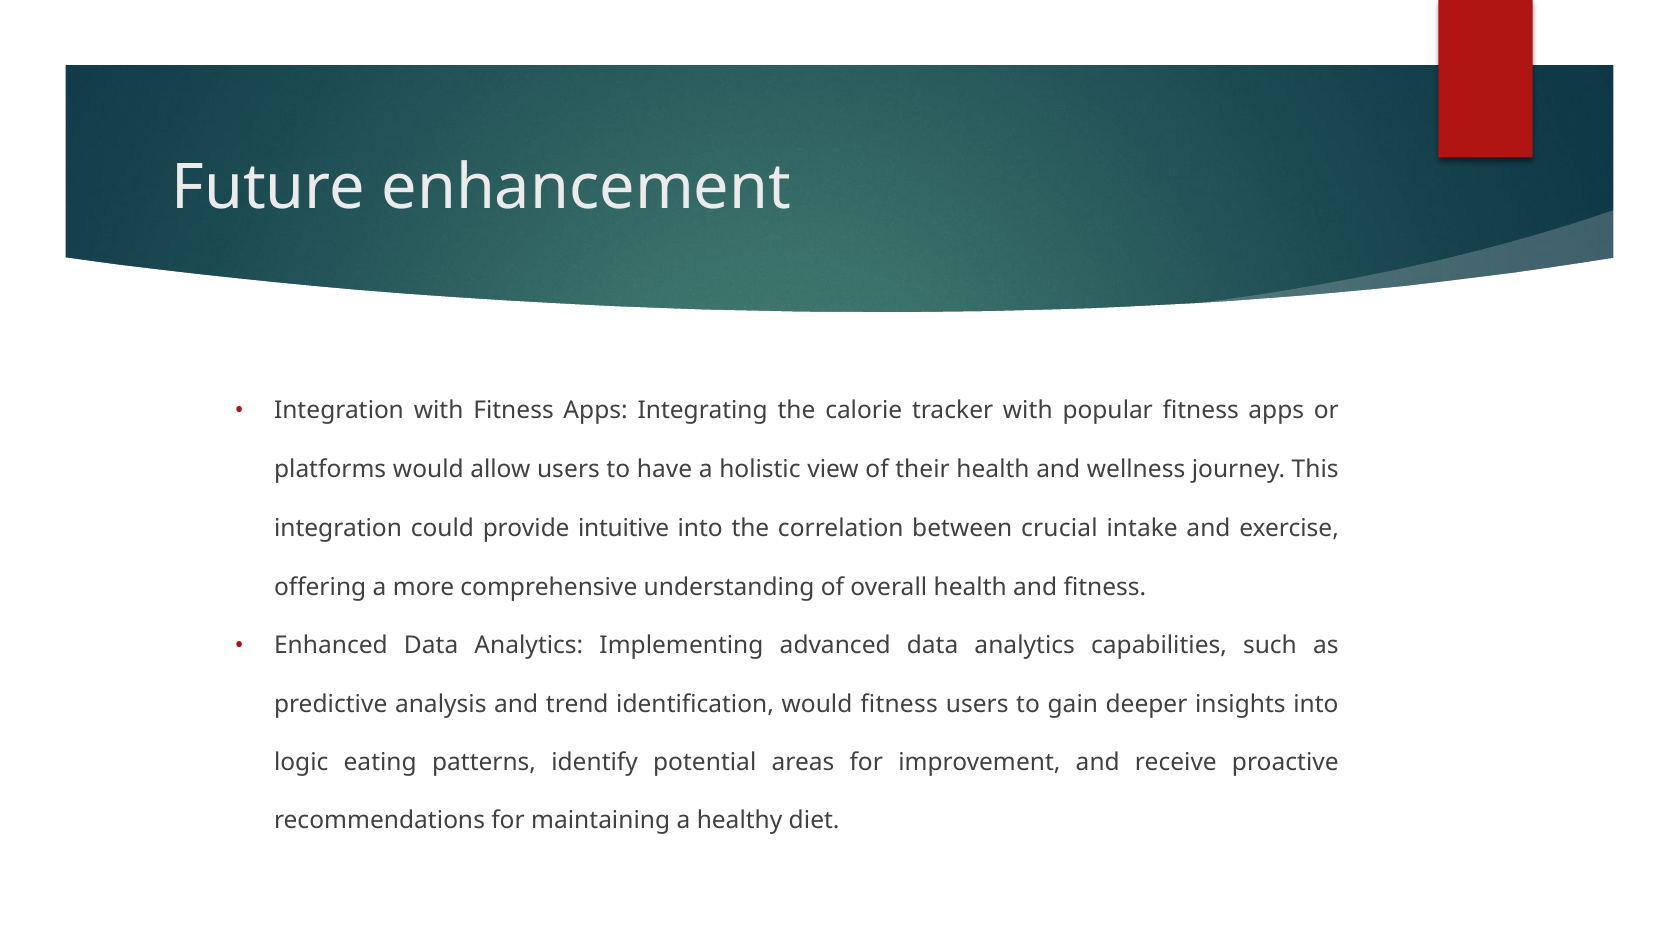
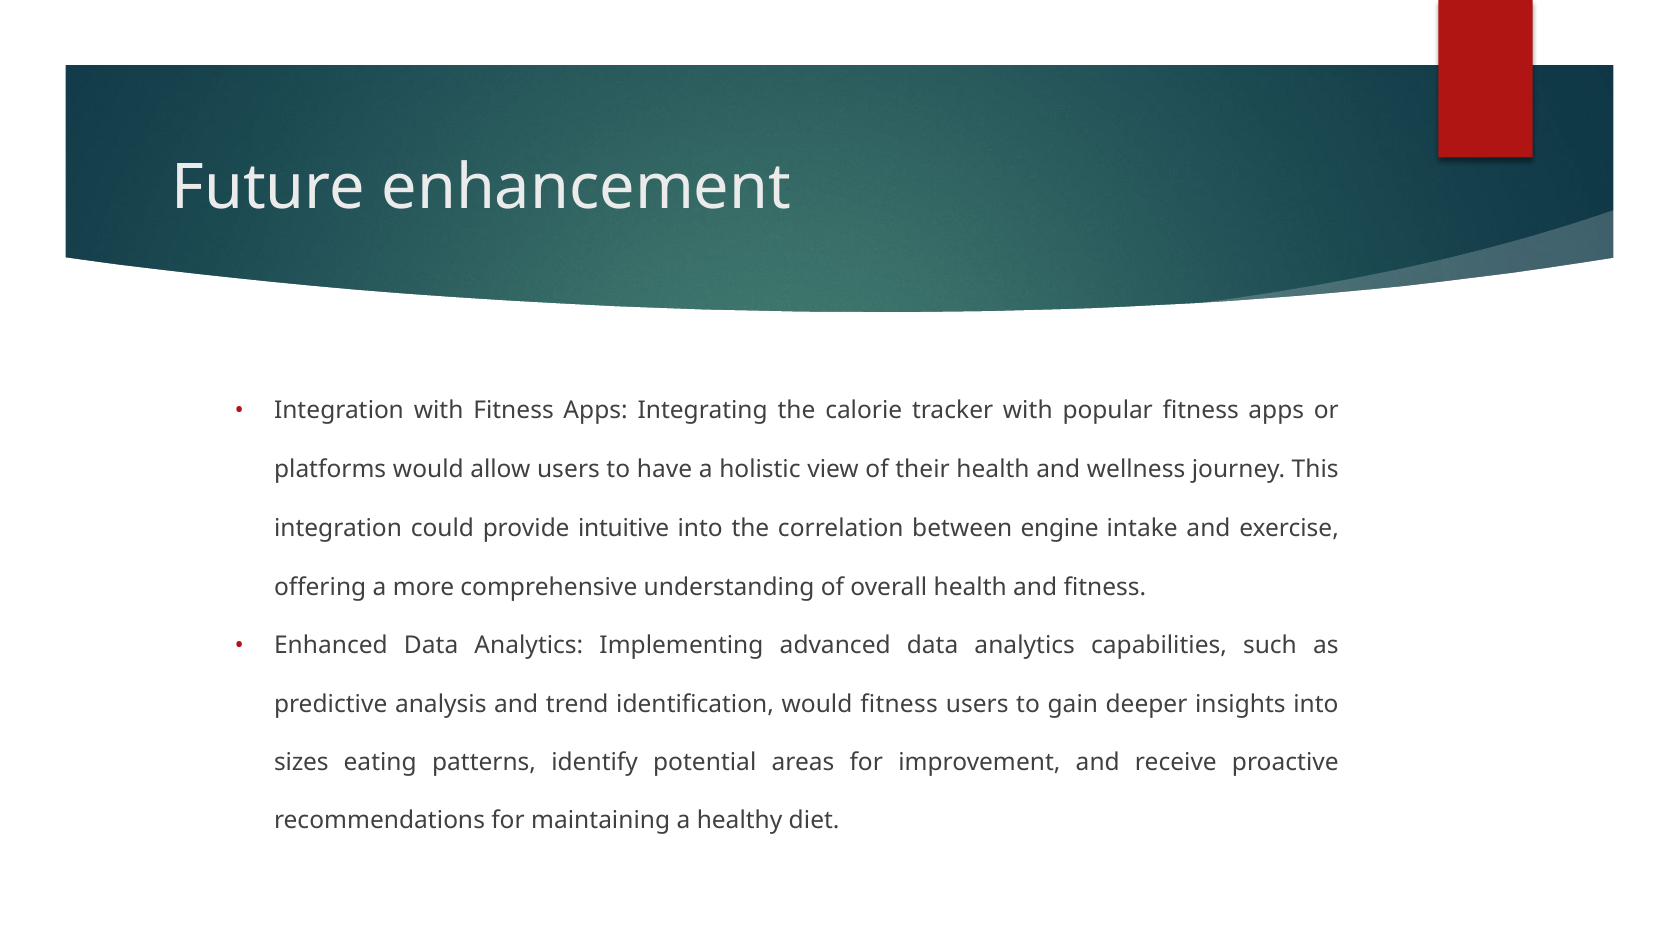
crucial: crucial -> engine
logic: logic -> sizes
